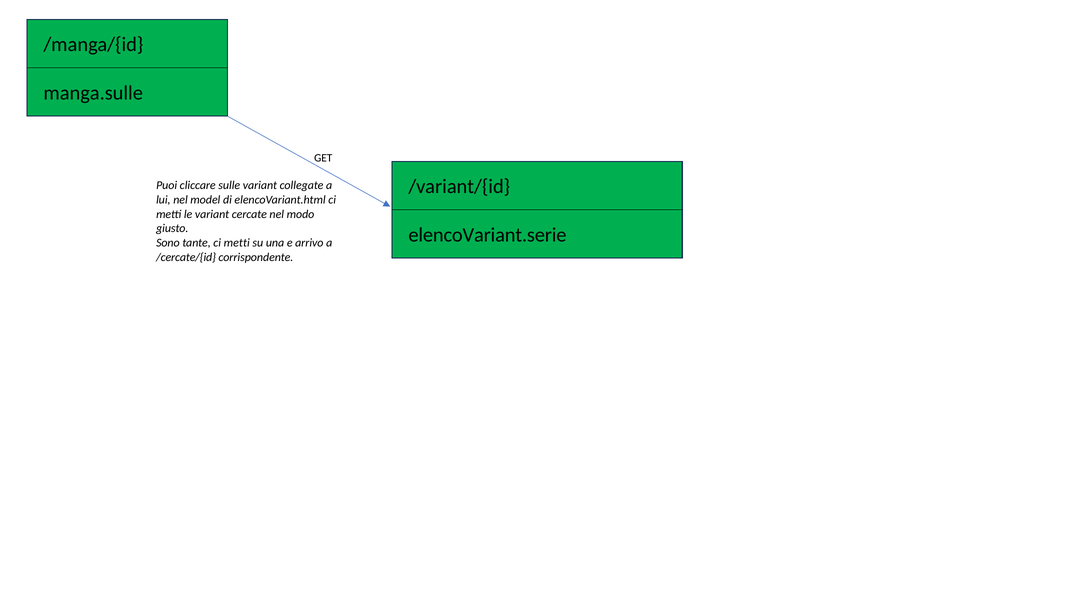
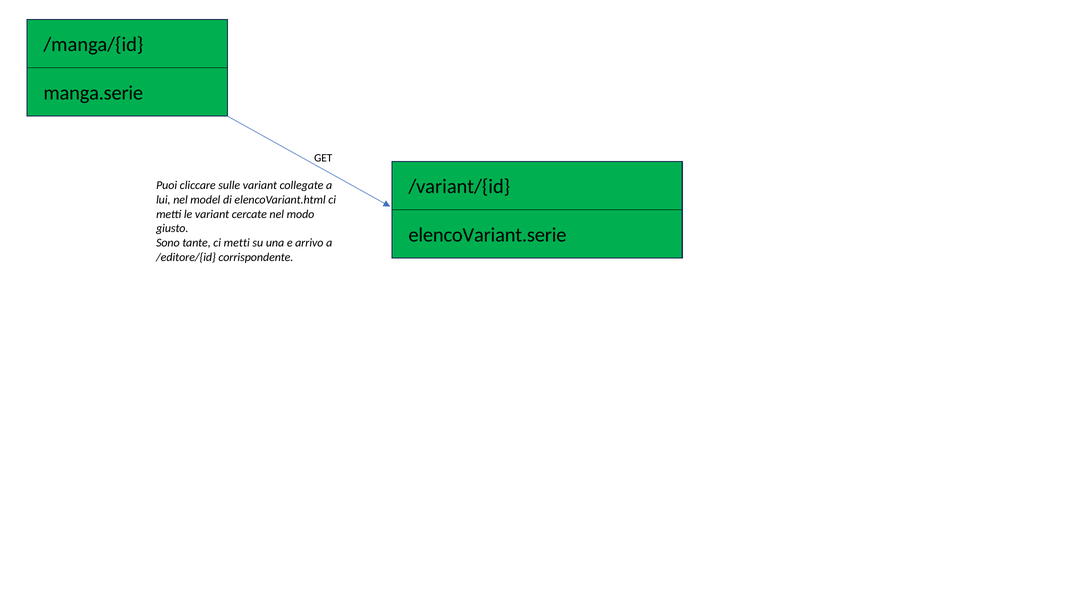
manga.sulle: manga.sulle -> manga.serie
/cercate/{id: /cercate/{id -> /editore/{id
